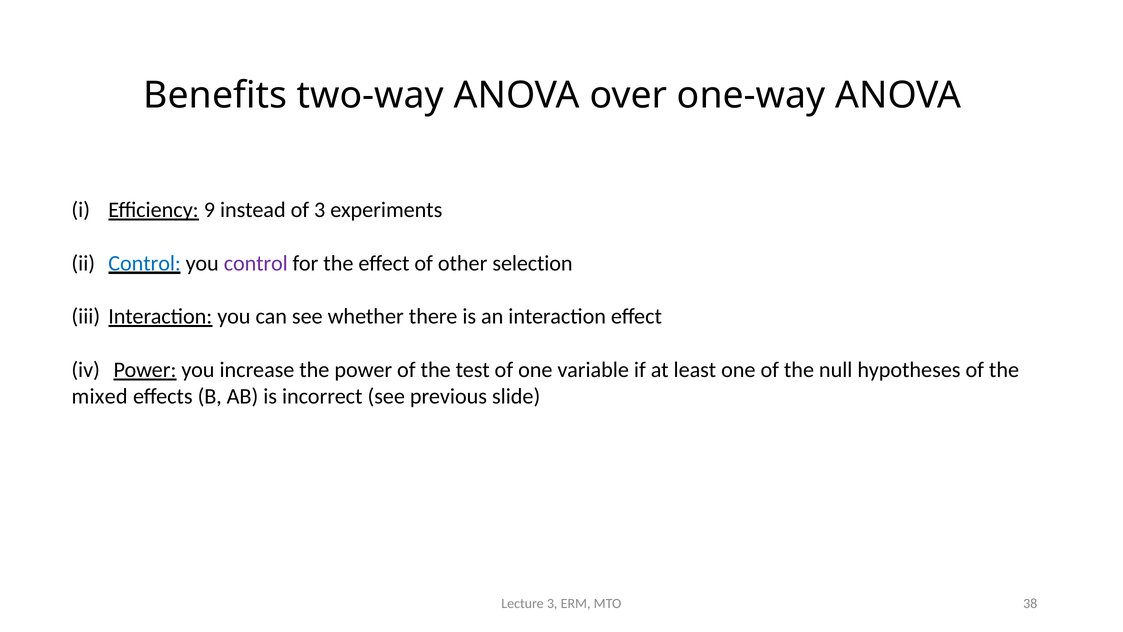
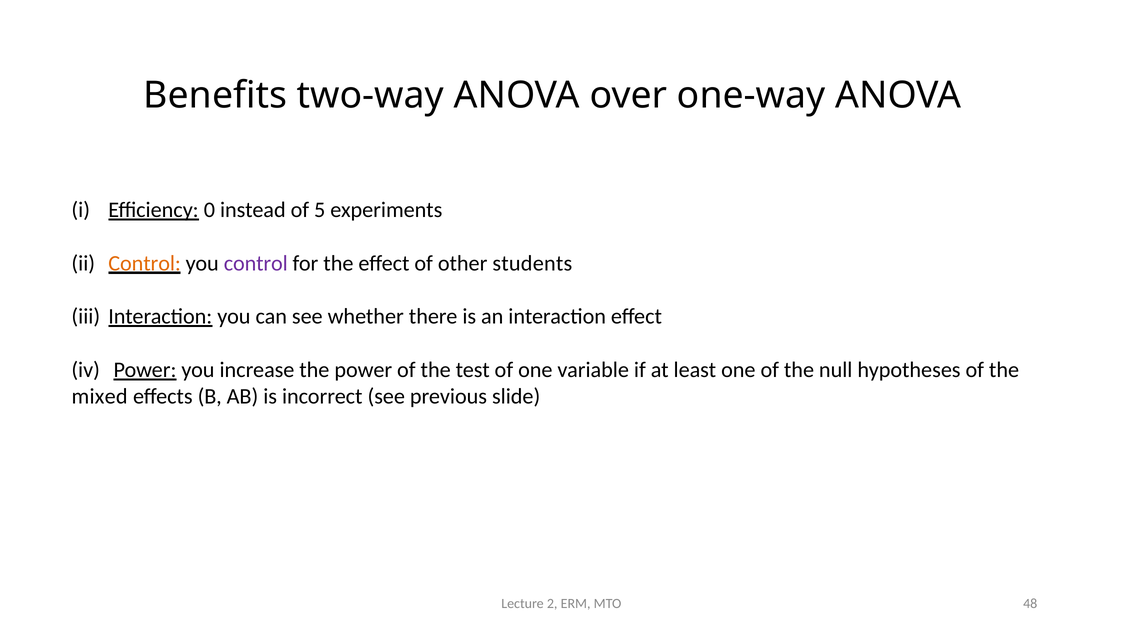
9: 9 -> 0
of 3: 3 -> 5
Control at (145, 263) colour: blue -> orange
selection: selection -> students
Lecture 3: 3 -> 2
38: 38 -> 48
